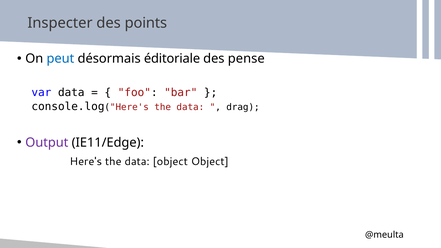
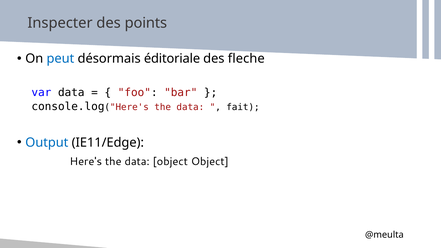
pense: pense -> fleche
drag: drag -> fait
Output colour: purple -> blue
